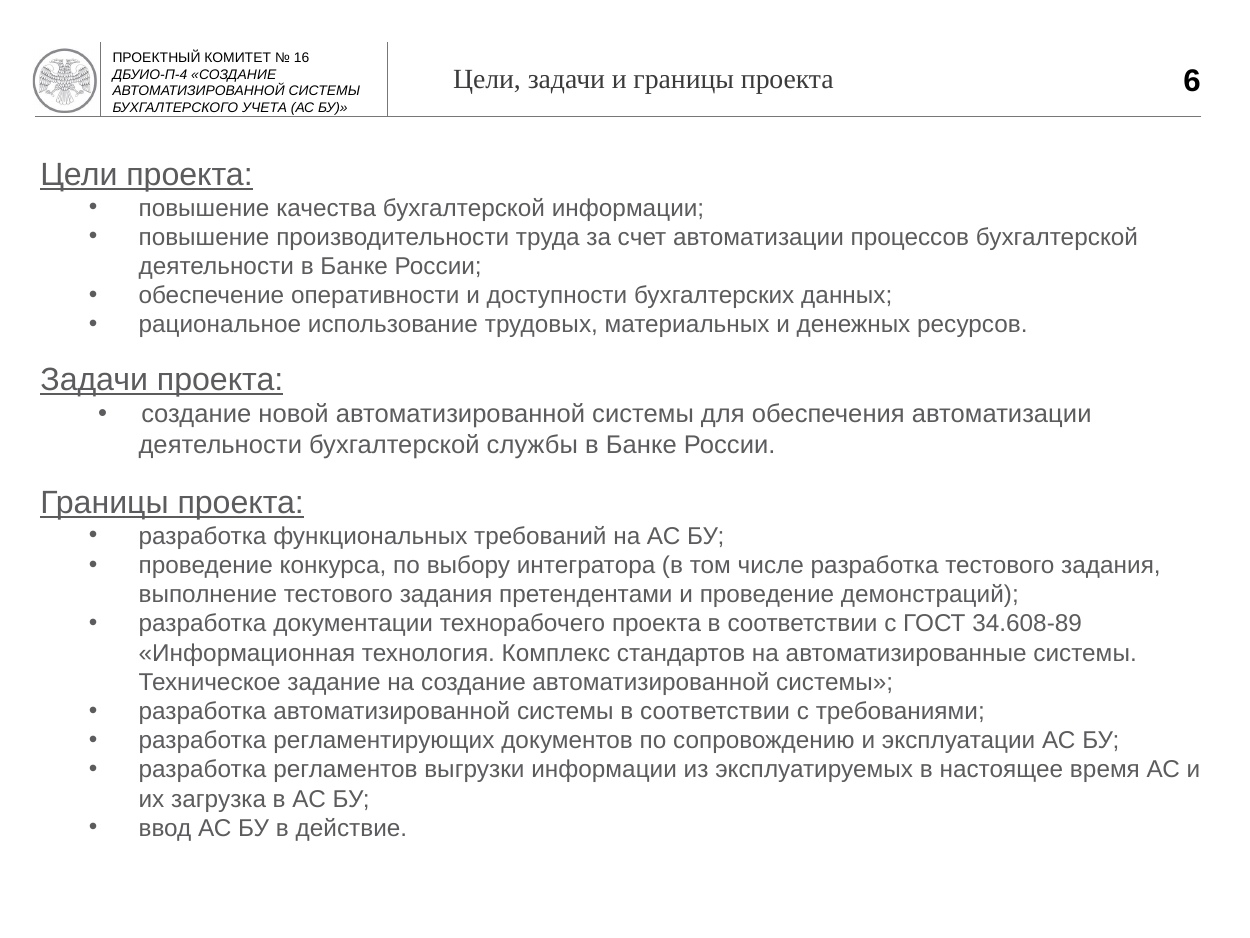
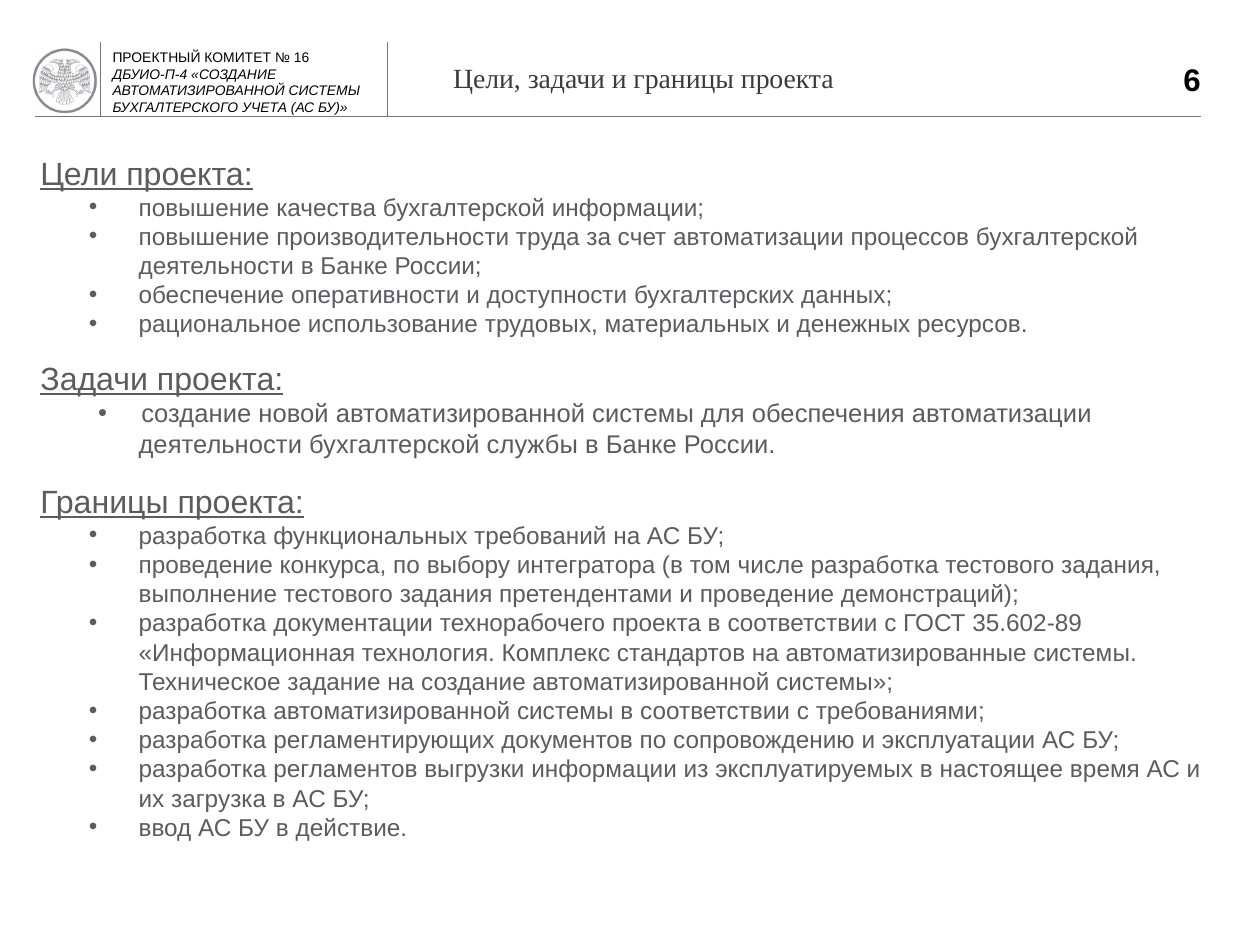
34.608-89: 34.608-89 -> 35.602-89
